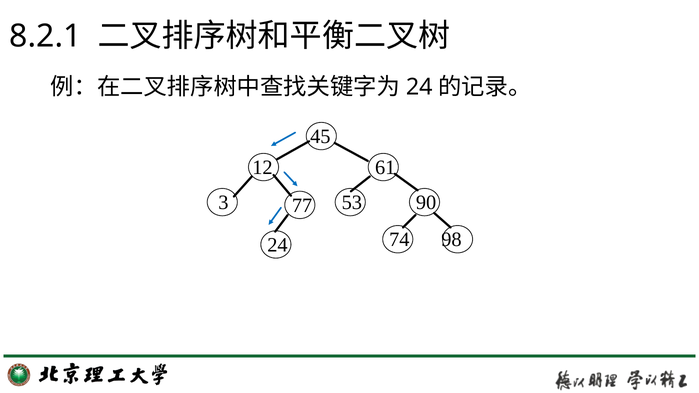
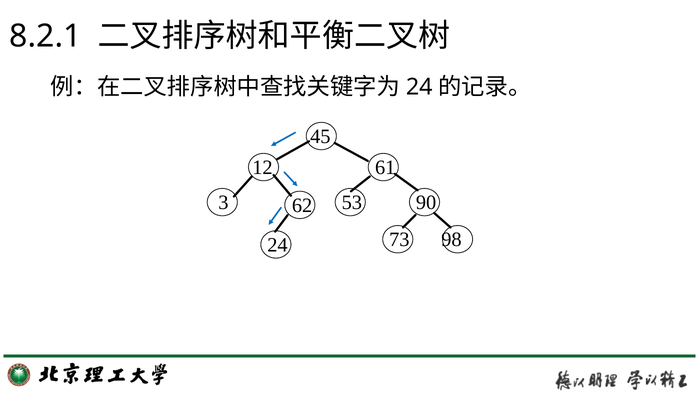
77: 77 -> 62
74: 74 -> 73
